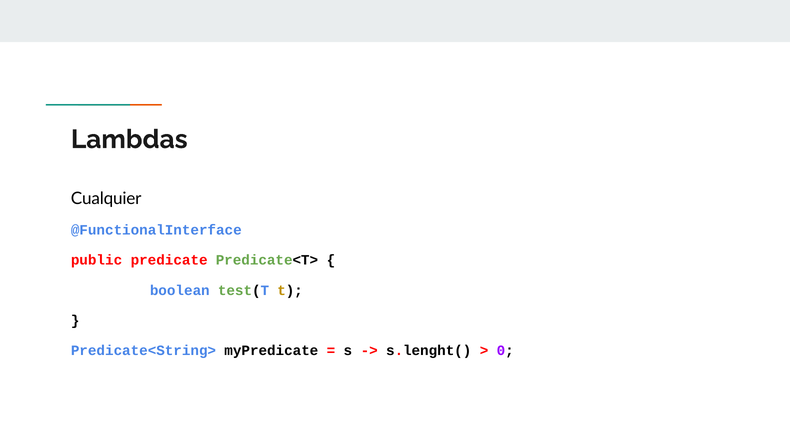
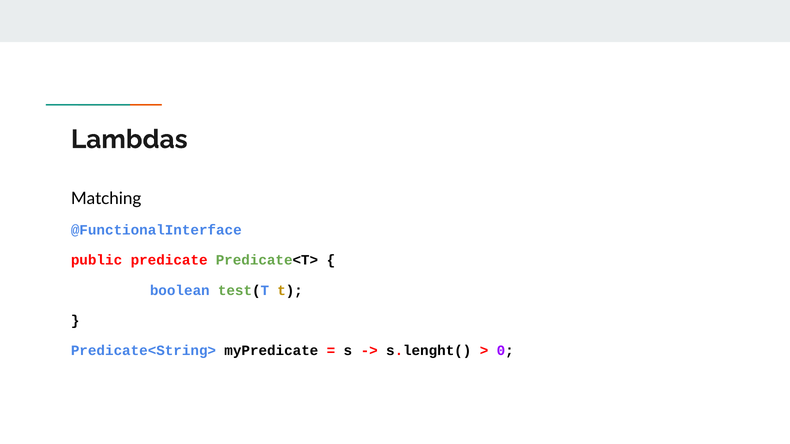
Cualquier: Cualquier -> Matching
